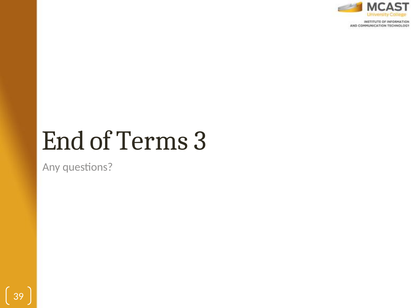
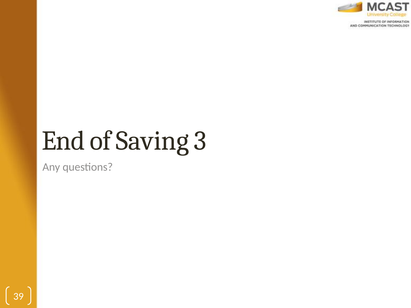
Terms: Terms -> Saving
